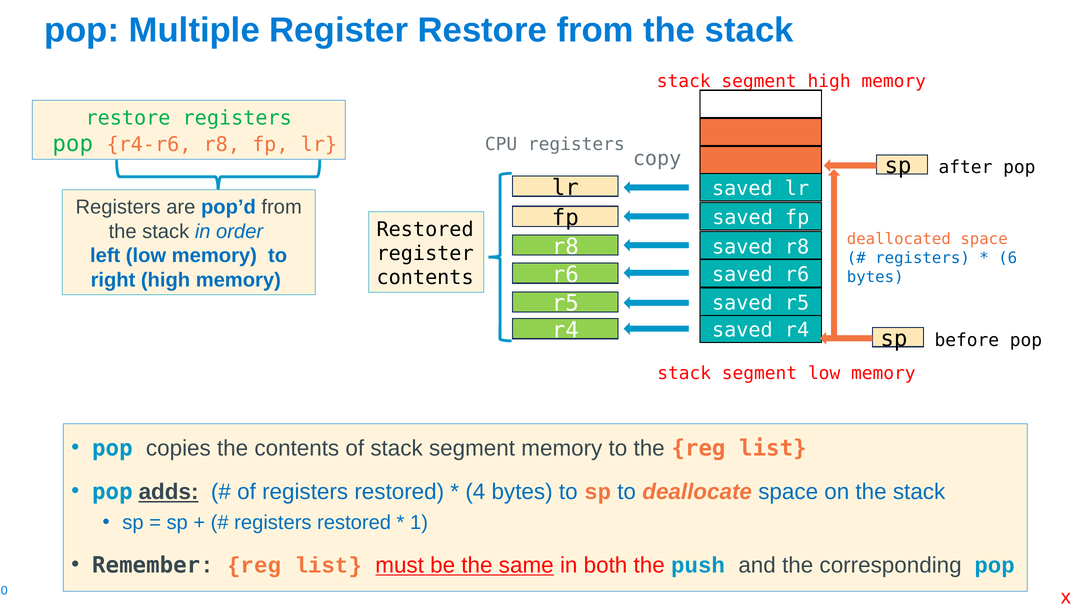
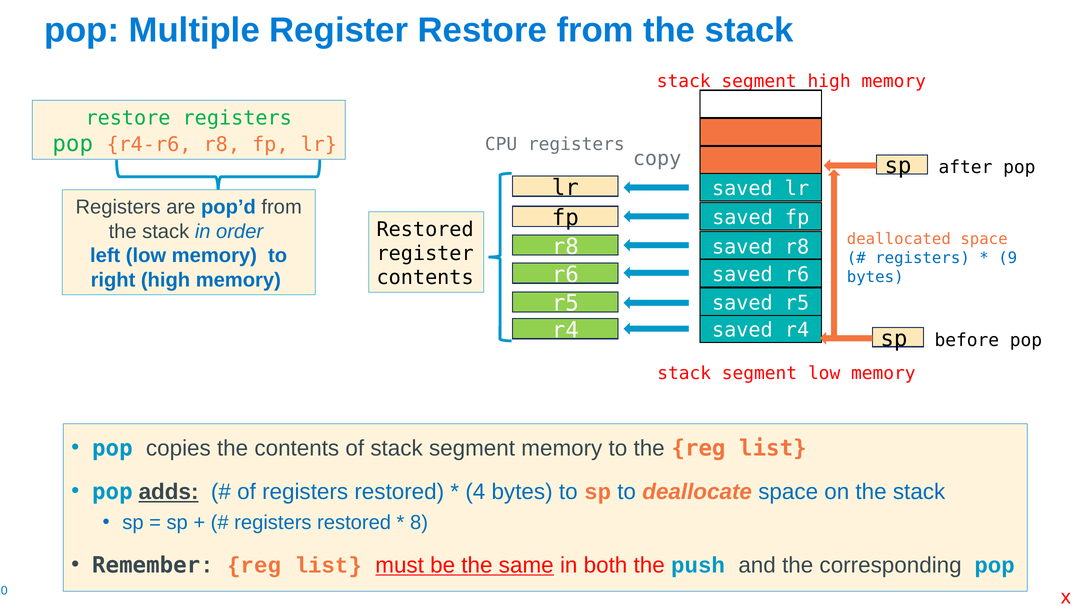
6: 6 -> 9
1: 1 -> 8
